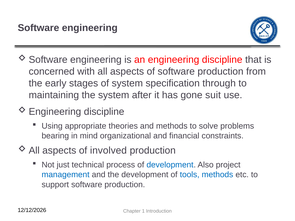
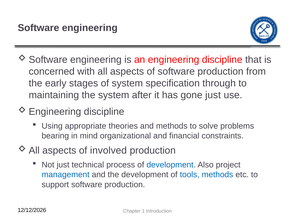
gone suit: suit -> just
